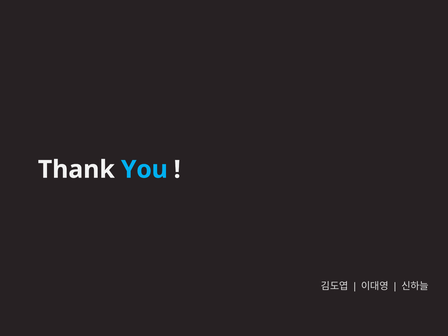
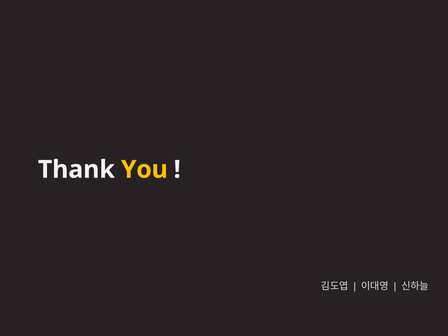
You colour: light blue -> yellow
